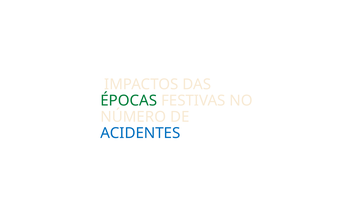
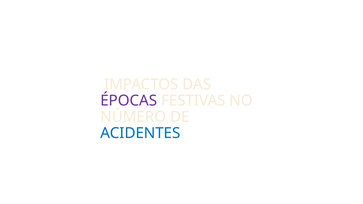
ÉPOCAS colour: green -> purple
